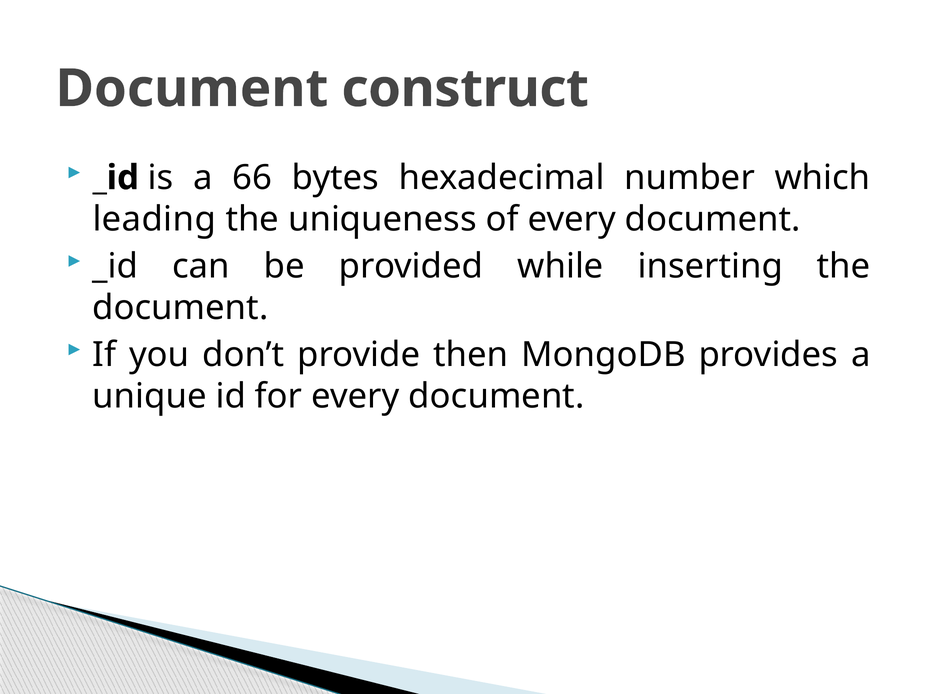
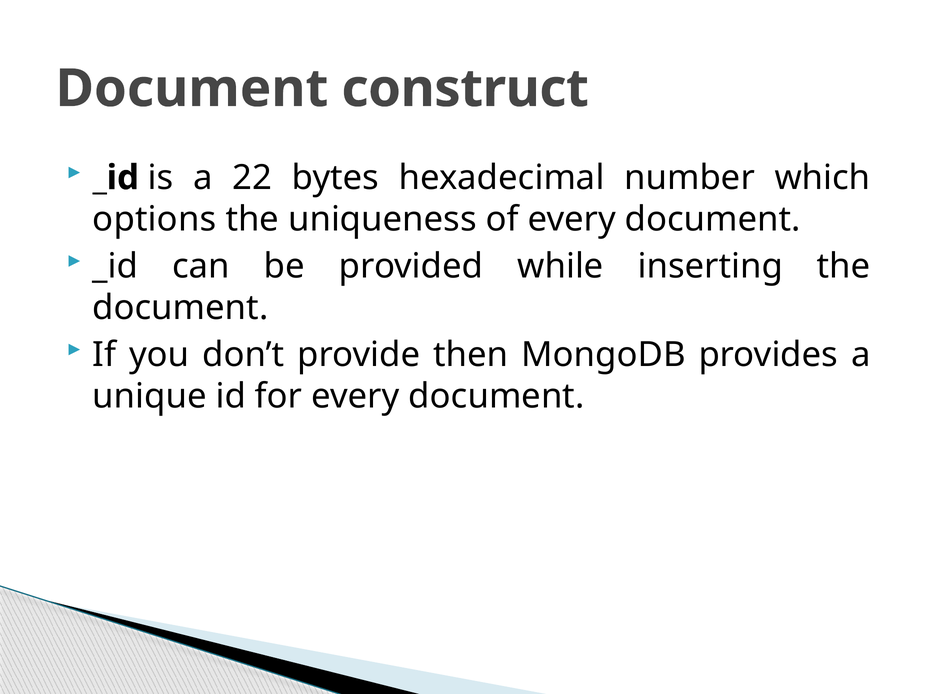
66: 66 -> 22
leading: leading -> options
